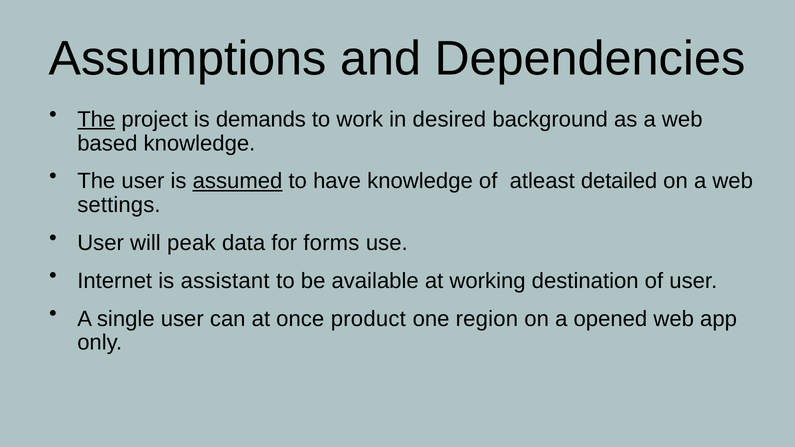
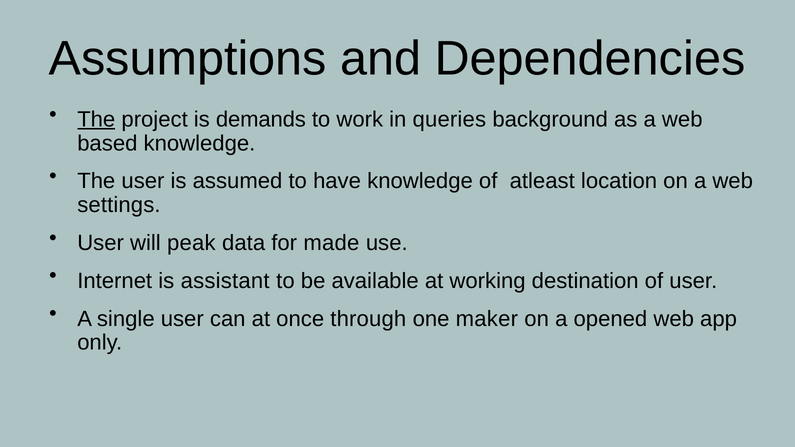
desired: desired -> queries
assumed underline: present -> none
detailed: detailed -> location
forms: forms -> made
product: product -> through
region: region -> maker
